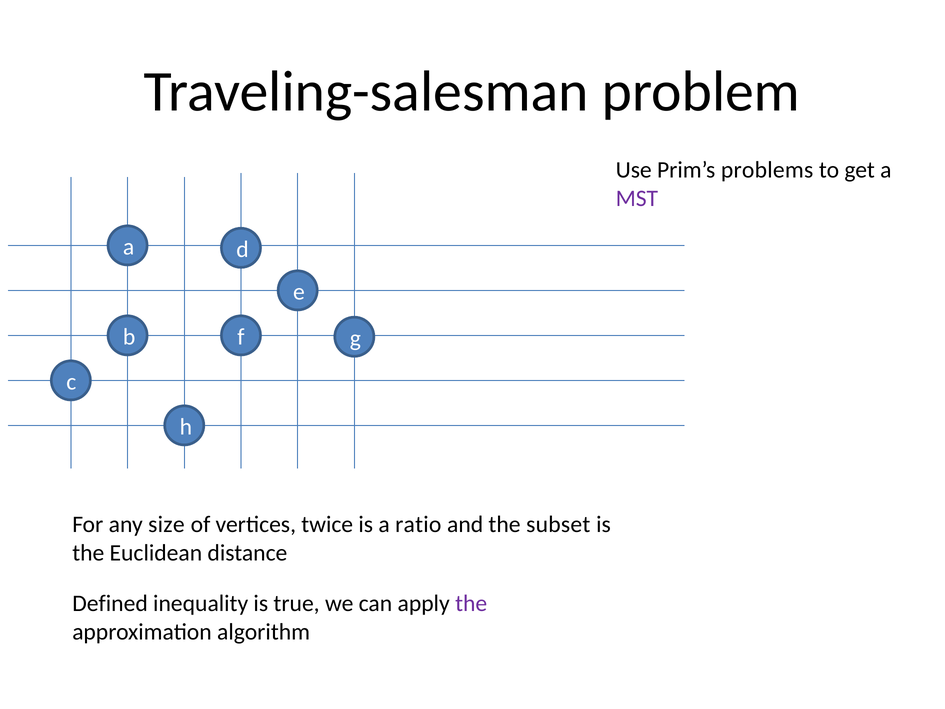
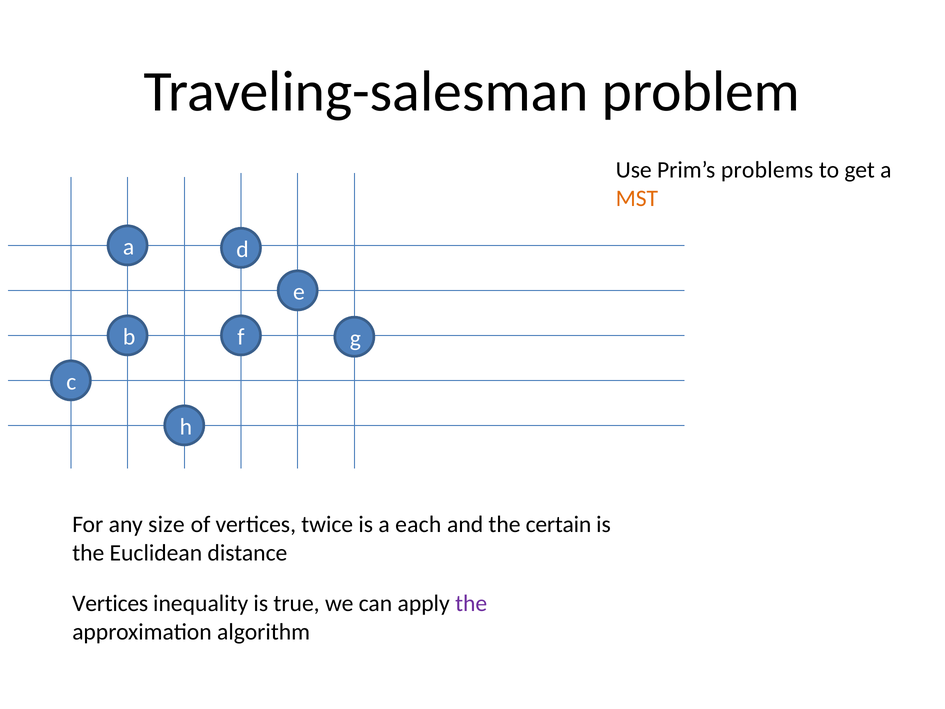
MST colour: purple -> orange
ratio: ratio -> each
subset: subset -> certain
Defined at (110, 603): Defined -> Vertices
